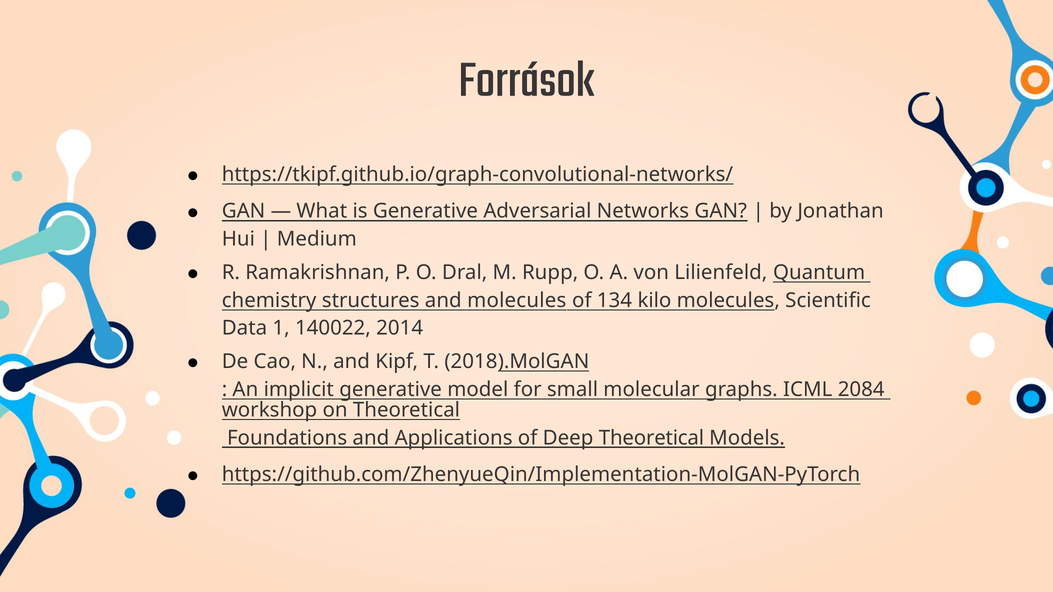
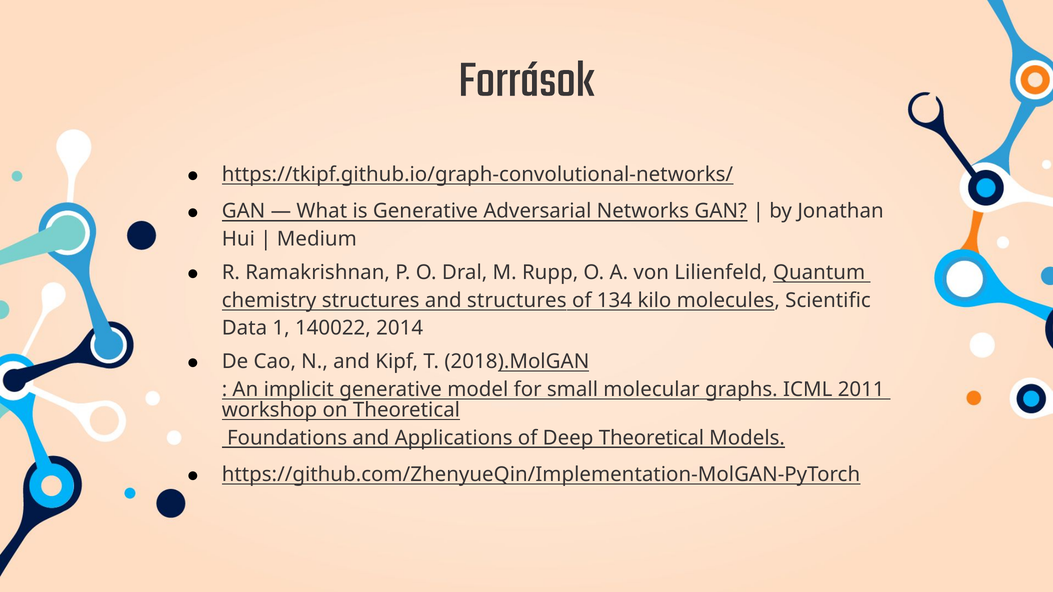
and molecules: molecules -> structures
2084: 2084 -> 2011
